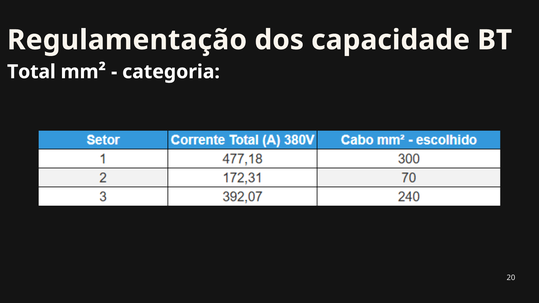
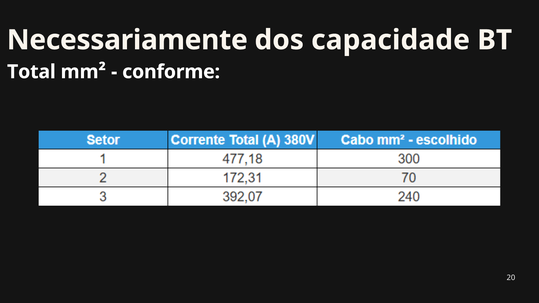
Regulamentação: Regulamentação -> Necessariamente
categoria: categoria -> conforme
